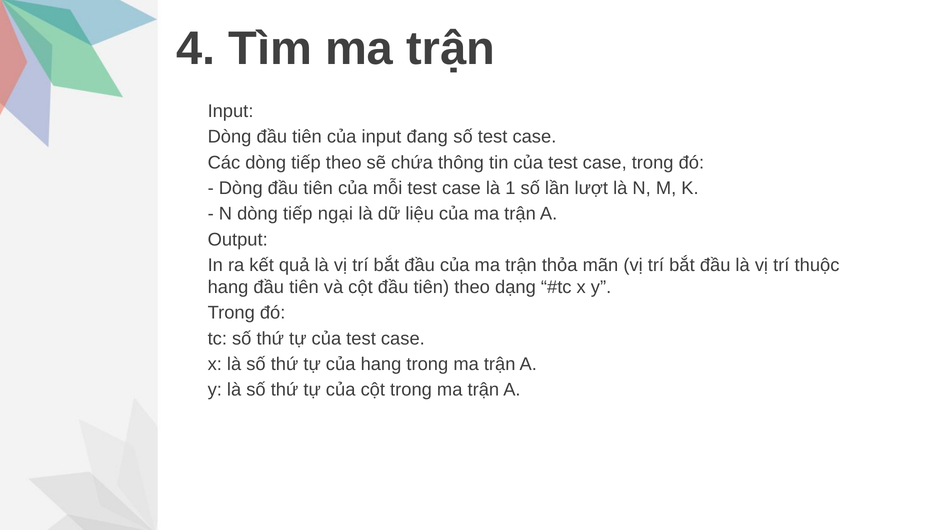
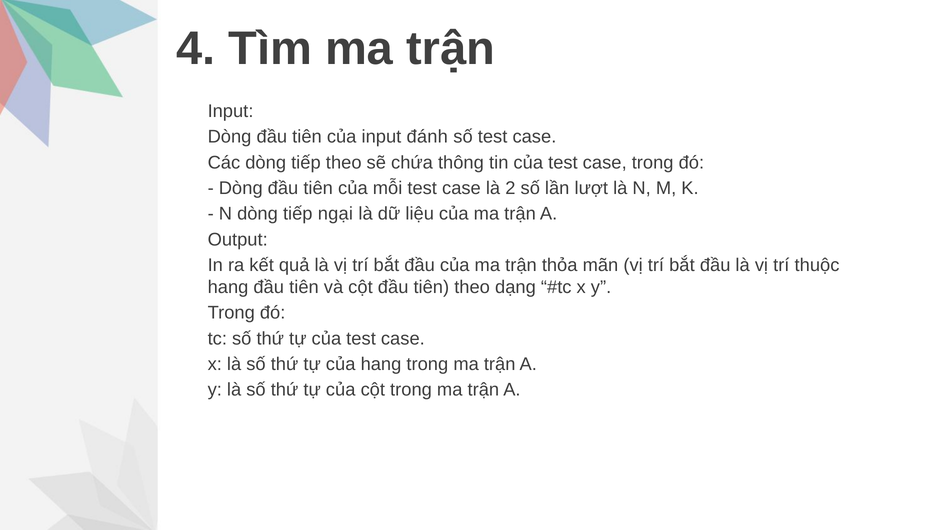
đang: đang -> đánh
1: 1 -> 2
